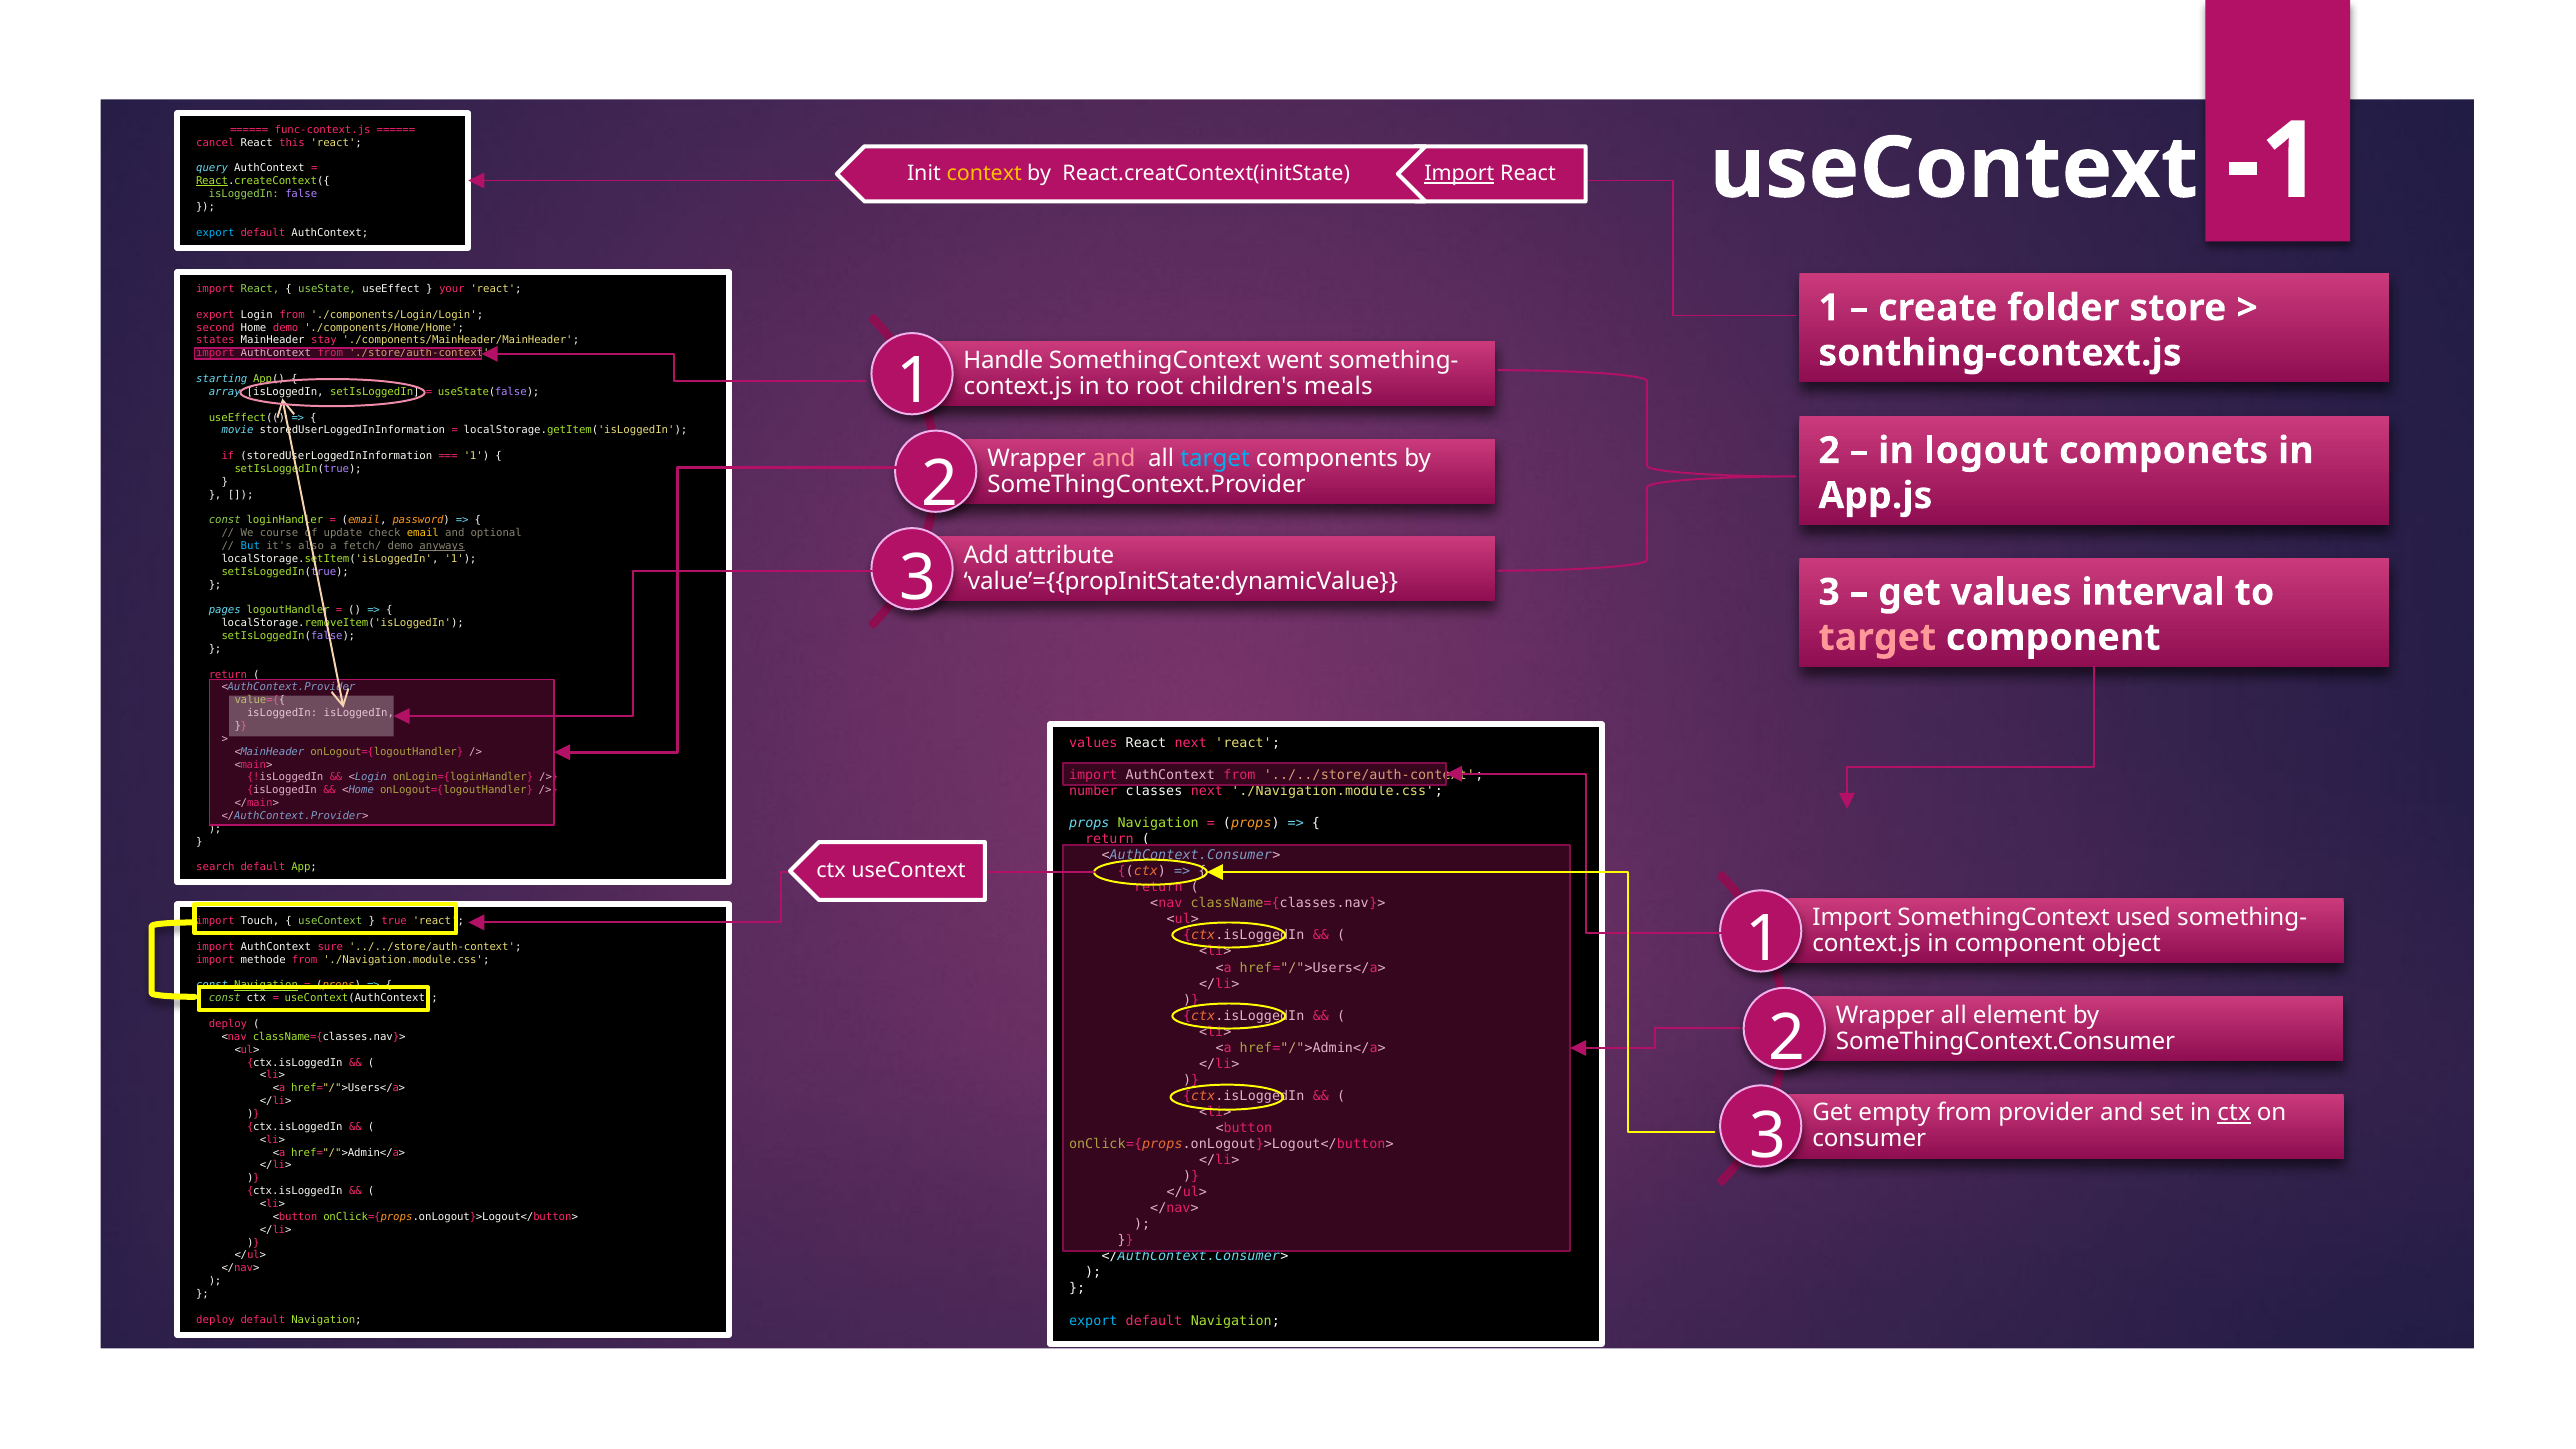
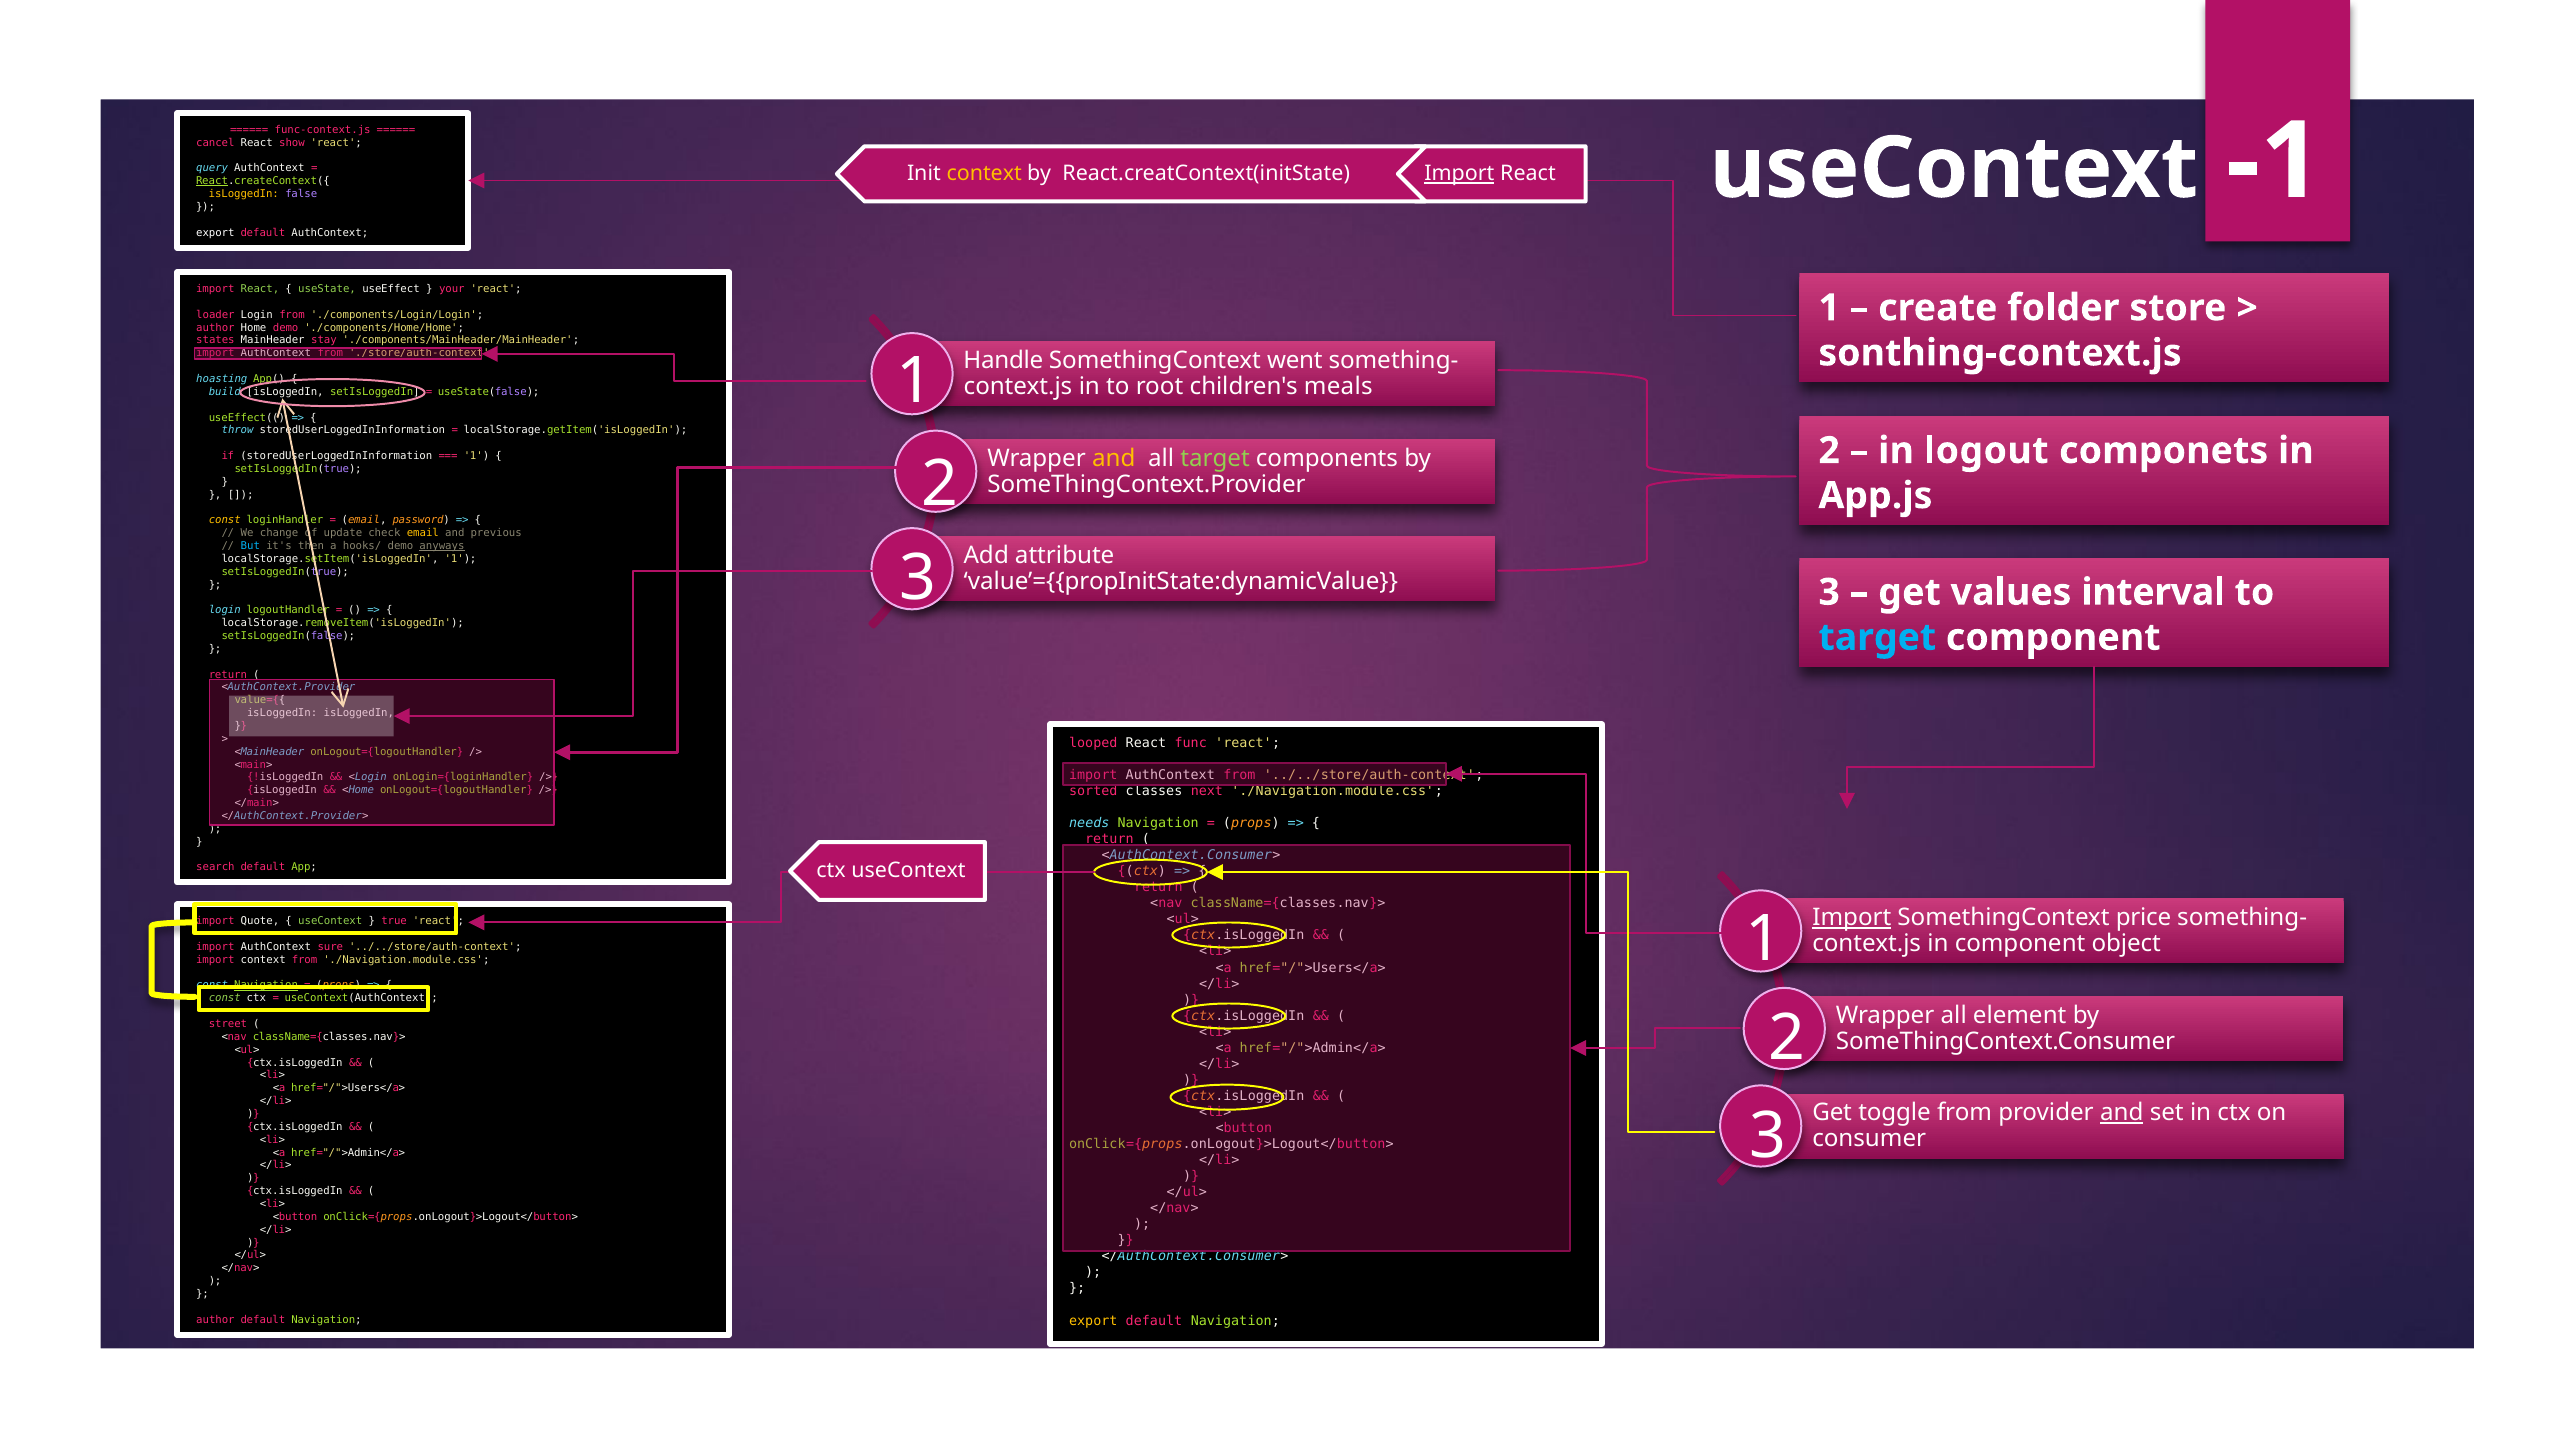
this: this -> show
isLoggedIn at (244, 194) colour: light green -> yellow
export at (215, 233) colour: light blue -> white
export at (215, 315): export -> loader
second at (215, 327): second -> author
starting: starting -> hoasting
array: array -> build
movie: movie -> throw
and at (1114, 458) colour: pink -> yellow
target at (1215, 458) colour: light blue -> light green
const at (225, 520) colour: light green -> yellow
course: course -> change
optional: optional -> previous
also: also -> then
fetch/: fetch/ -> hooks/
pages at (225, 610): pages -> login
target at (1877, 637) colour: pink -> light blue
values at (1093, 743): values -> looped
React next: next -> func
number: number -> sorted
props at (1089, 823): props -> needs
Import at (1852, 918) underline: none -> present
used: used -> price
Touch: Touch -> Quote
methode at (263, 960): methode -> context
deploy at (228, 1024): deploy -> street
empty: empty -> toggle
and at (2122, 1113) underline: none -> present
ctx at (2234, 1113) underline: present -> none
export at (1093, 1321) colour: light blue -> yellow
deploy at (215, 1320): deploy -> author
